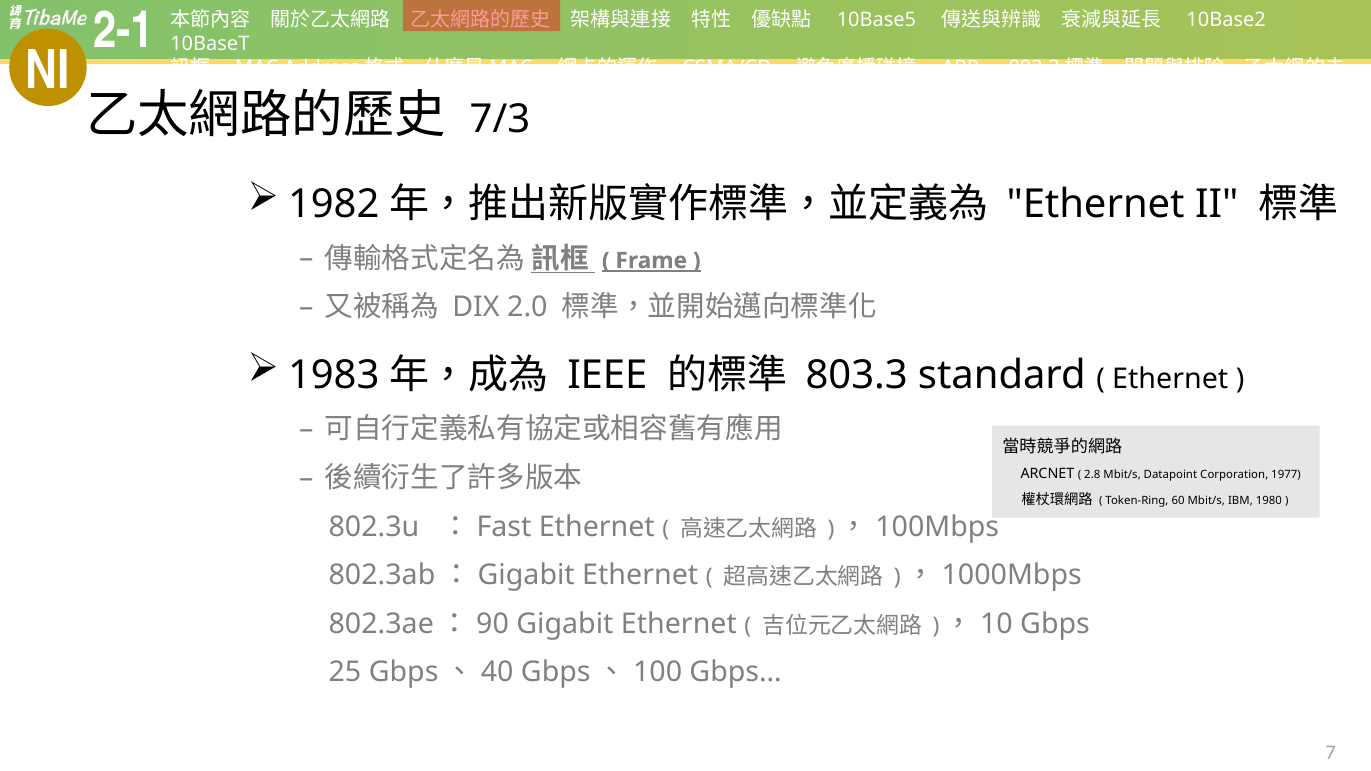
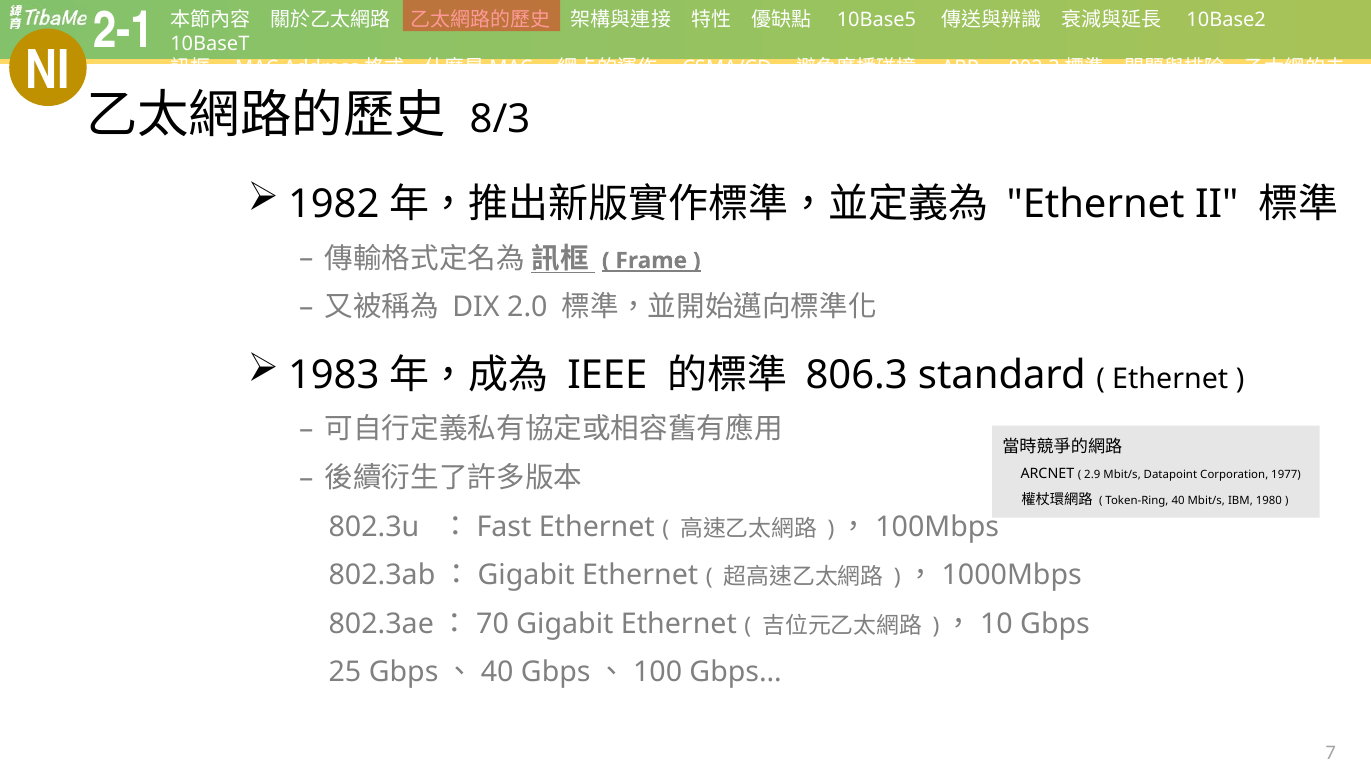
7/3: 7/3 -> 8/3
803.3: 803.3 -> 806.3
2.8: 2.8 -> 2.9
Token-Ring 60: 60 -> 40
90: 90 -> 70
